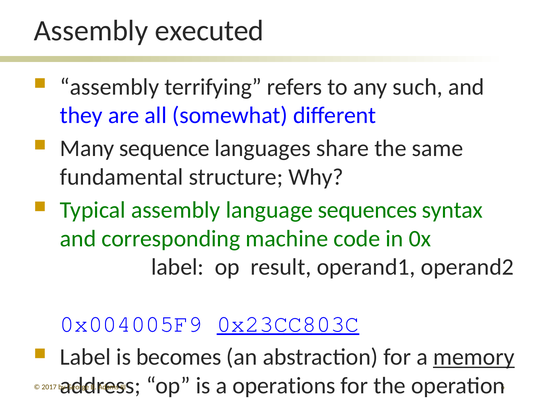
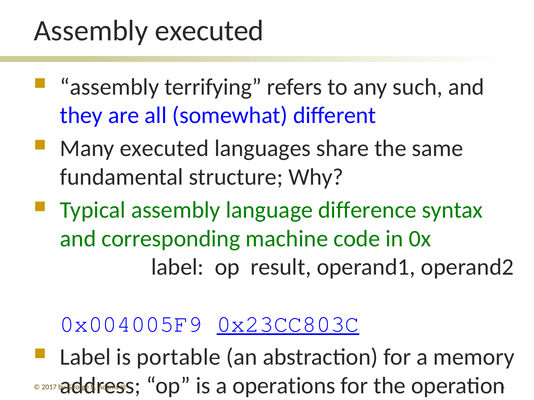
Many sequence: sequence -> executed
sequences: sequences -> difference
becomes: becomes -> portable
memory underline: present -> none
